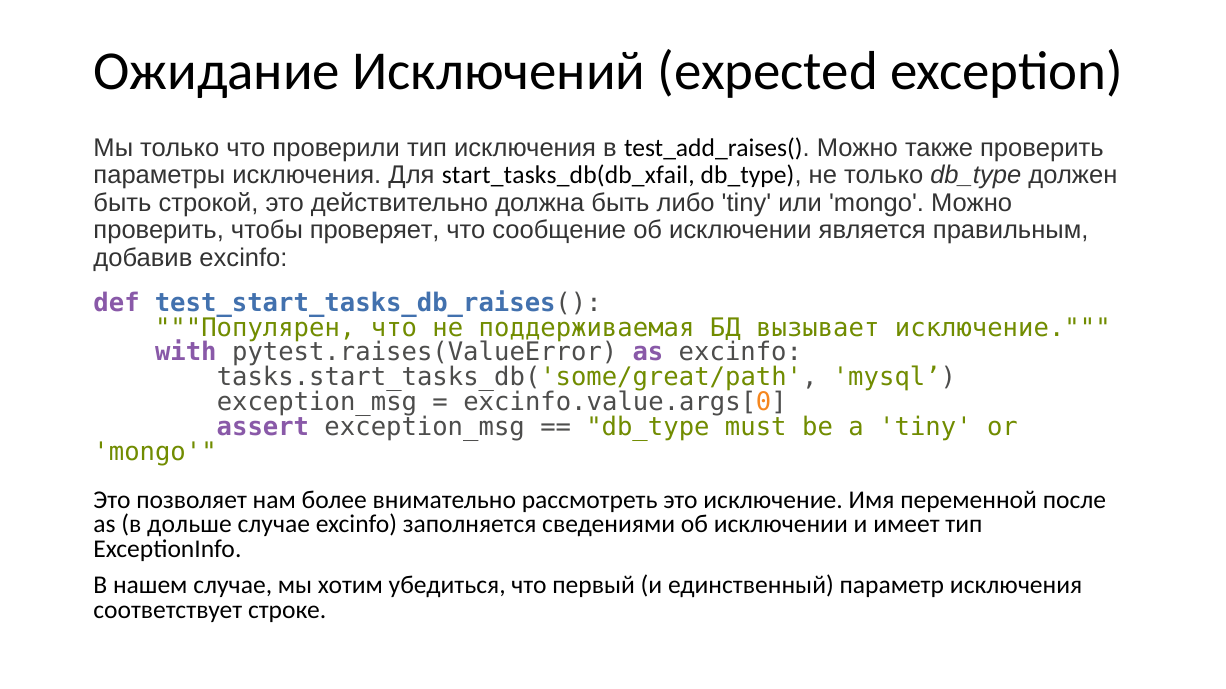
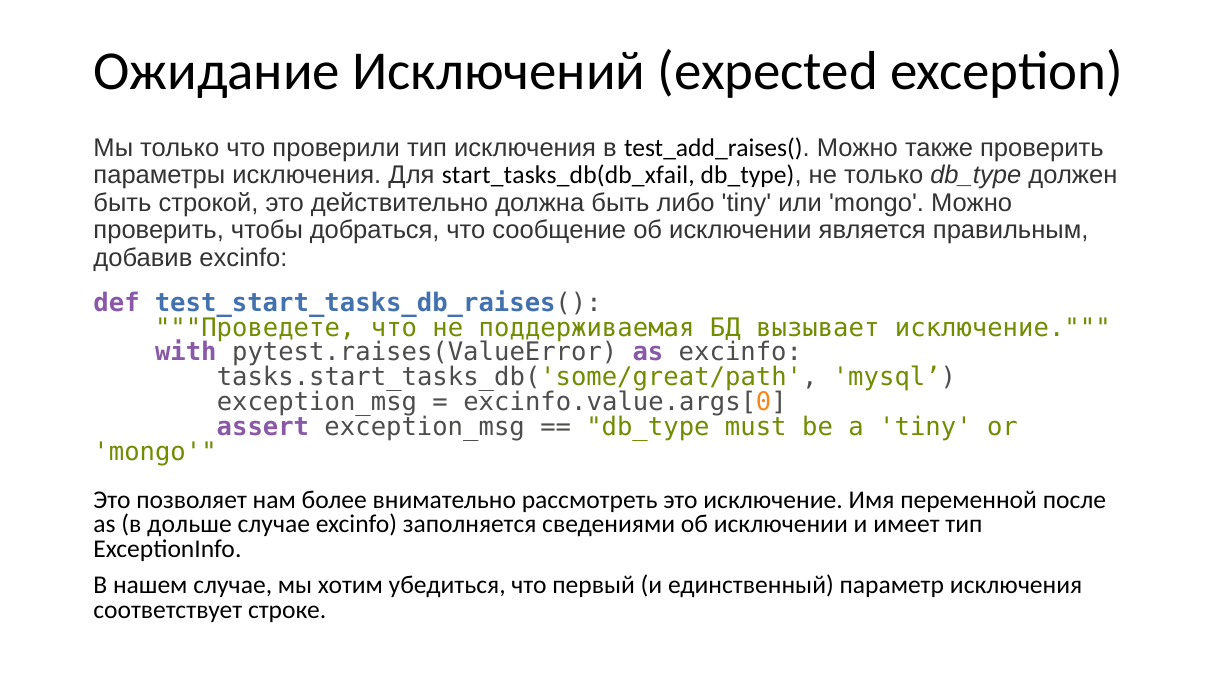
проверяет: проверяет -> добраться
Популярен: Популярен -> Проведете
